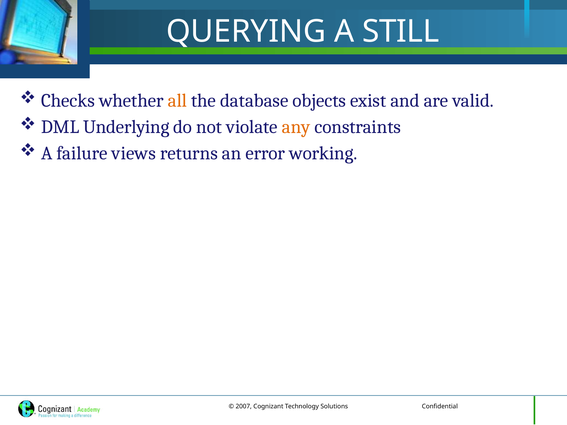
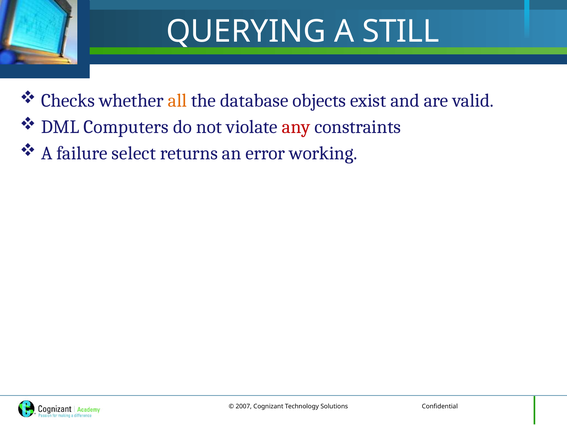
Underlying: Underlying -> Computers
any colour: orange -> red
views: views -> select
